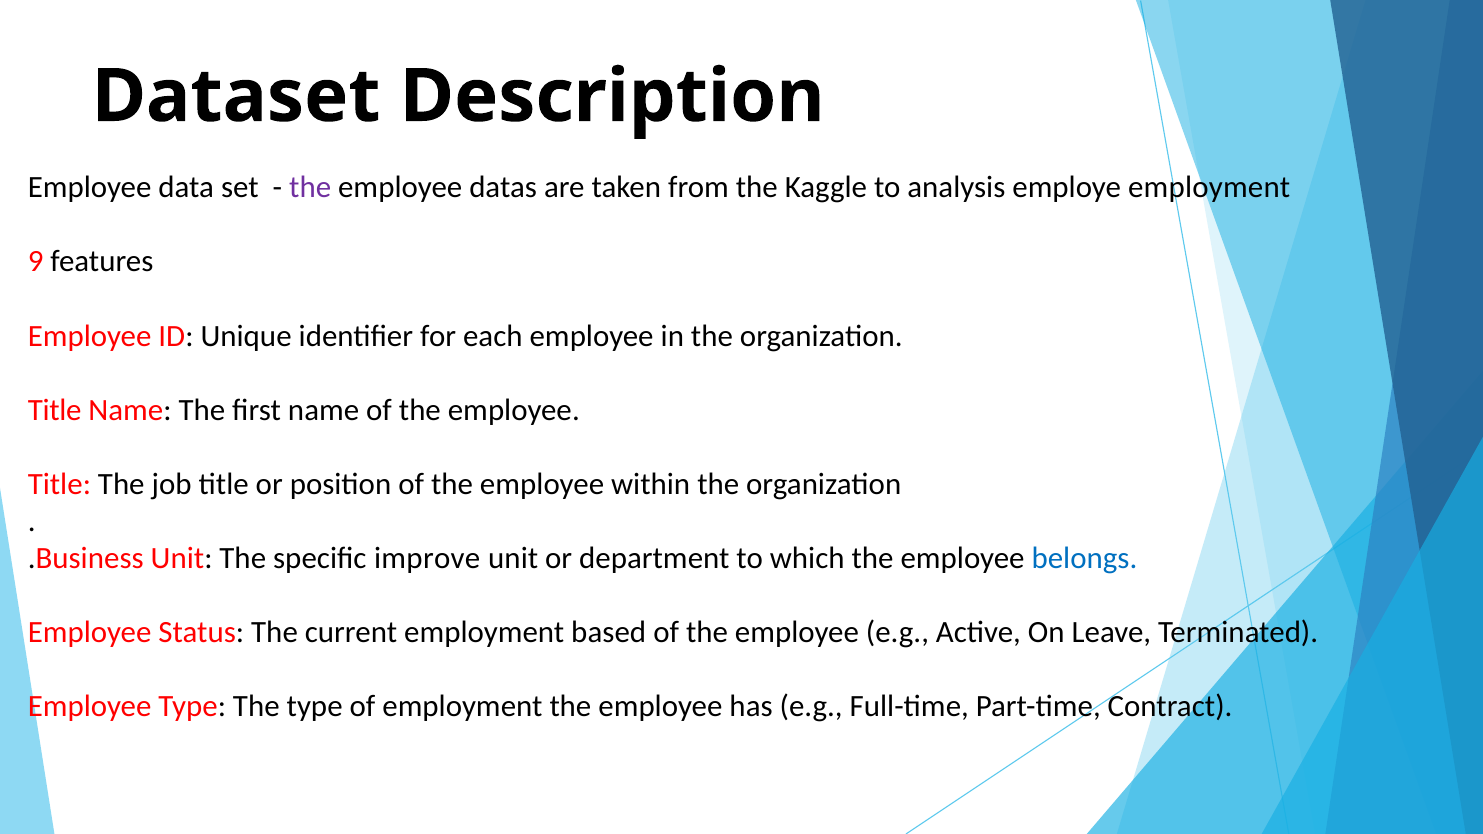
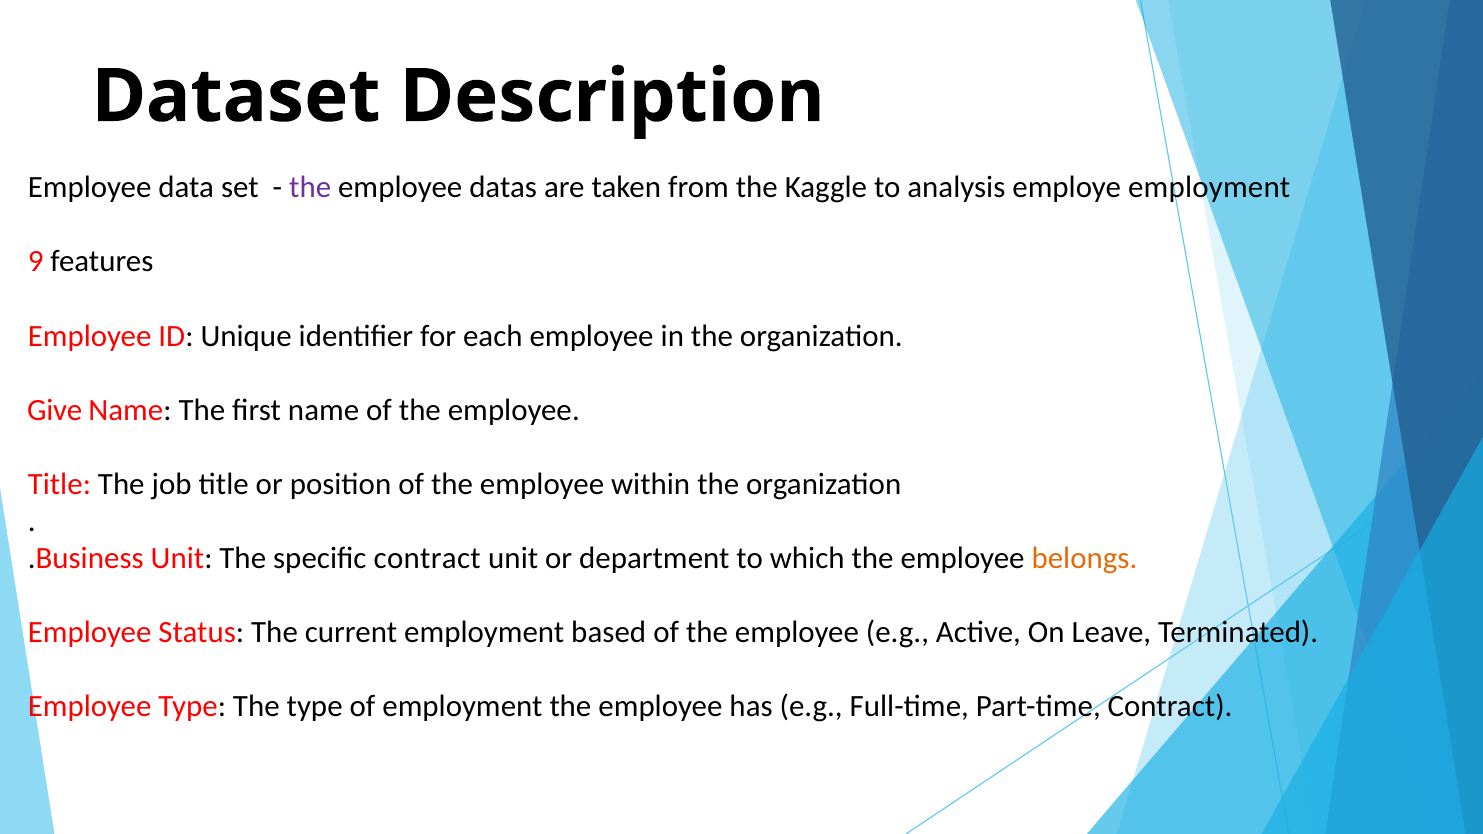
Title at (55, 410): Title -> Give
specific improve: improve -> contract
belongs colour: blue -> orange
